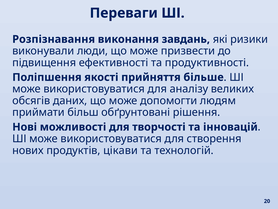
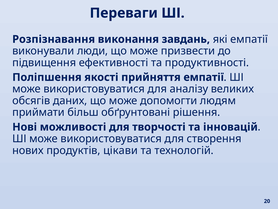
які ризики: ризики -> емпатії
прийняття більше: більше -> емпатії
